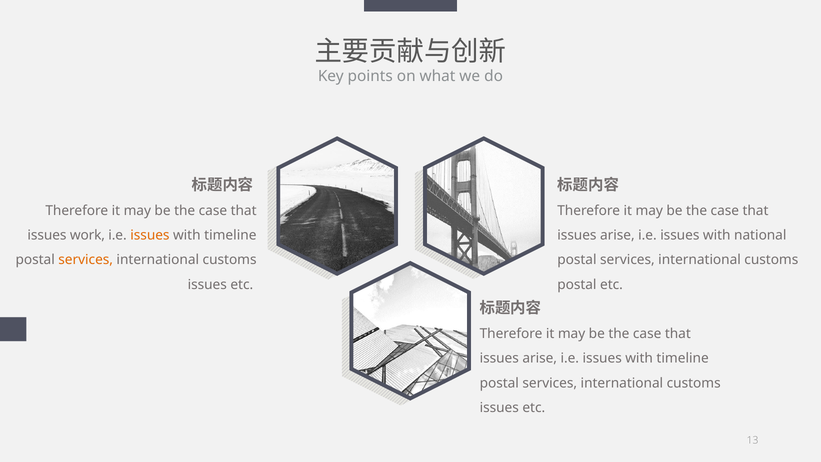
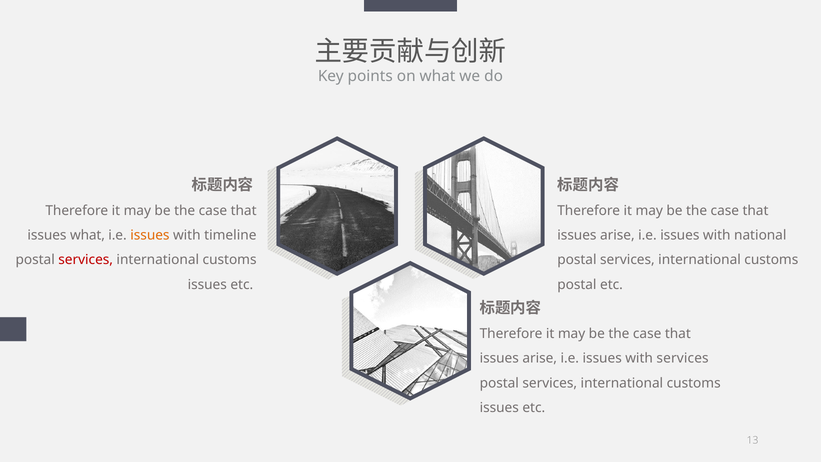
issues work: work -> what
services at (86, 260) colour: orange -> red
timeline at (683, 358): timeline -> services
